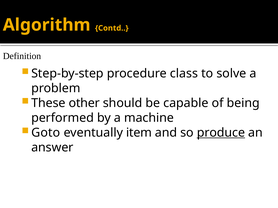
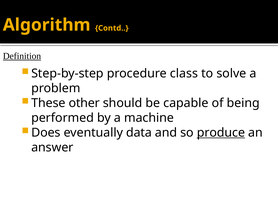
Definition underline: none -> present
Goto: Goto -> Does
item: item -> data
